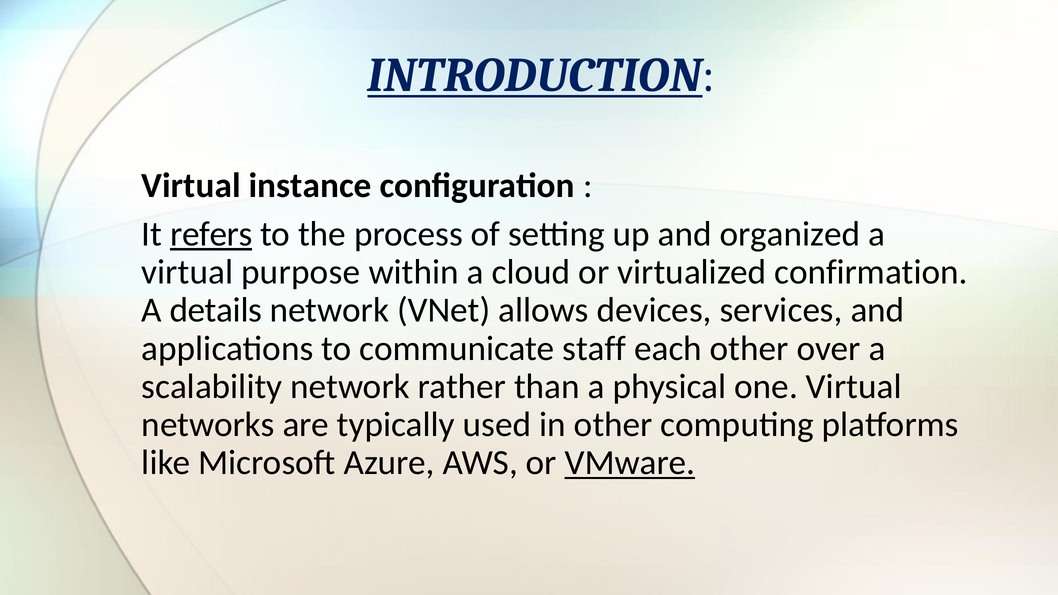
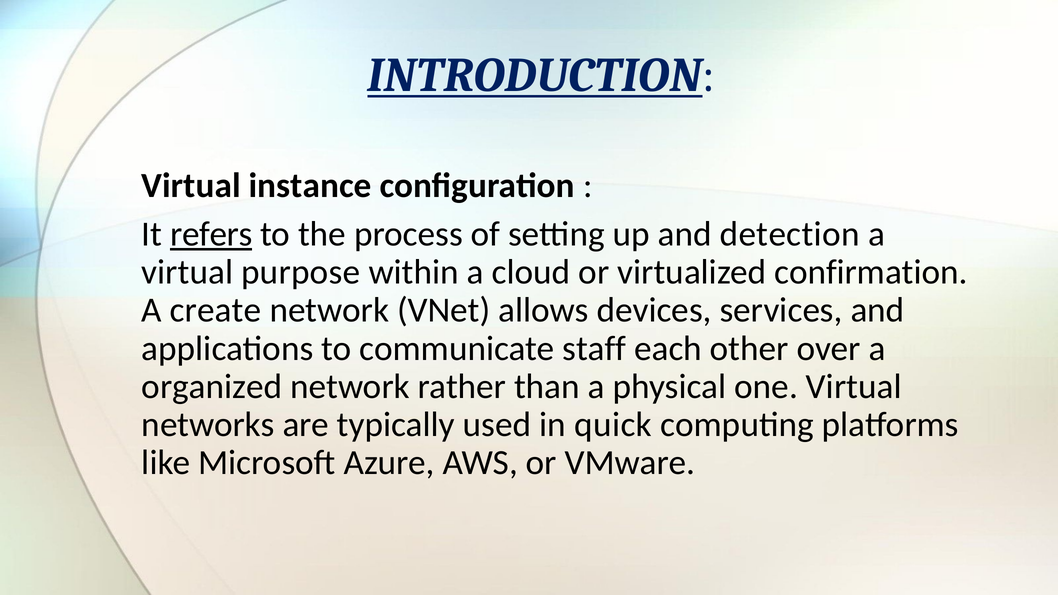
organized: organized -> detection
details: details -> create
scalability: scalability -> organized
in other: other -> quick
VMware underline: present -> none
